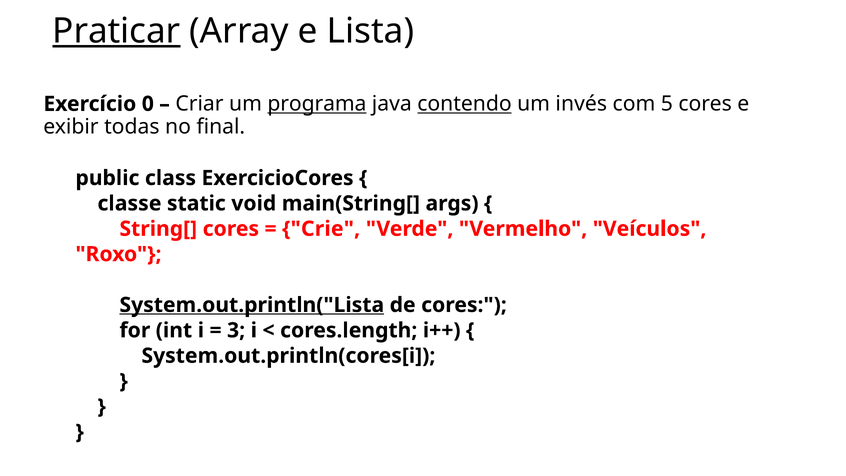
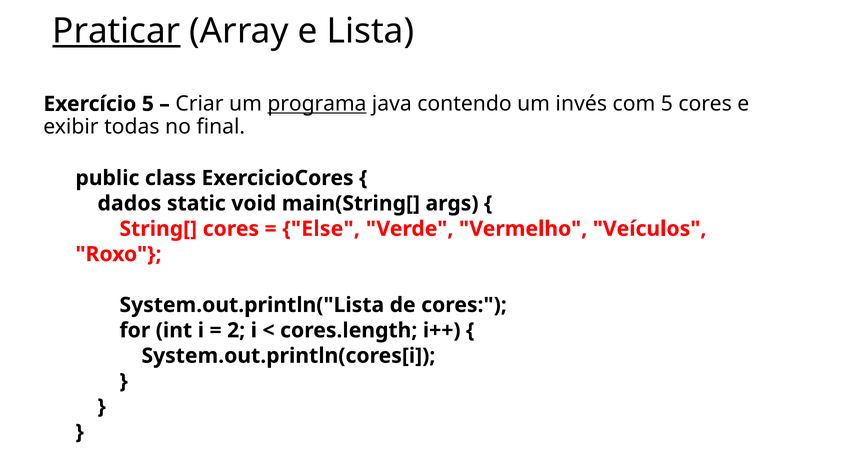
Exercício 0: 0 -> 5
contendo underline: present -> none
classe: classe -> dados
Crie: Crie -> Else
System.out.println("Lista underline: present -> none
3: 3 -> 2
